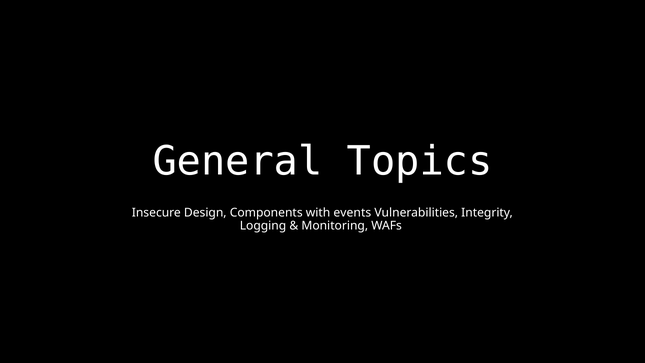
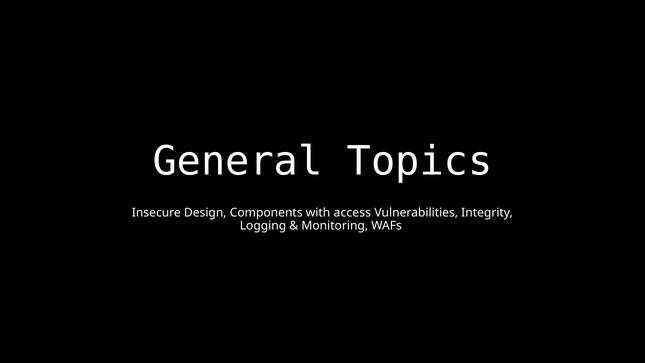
events: events -> access
